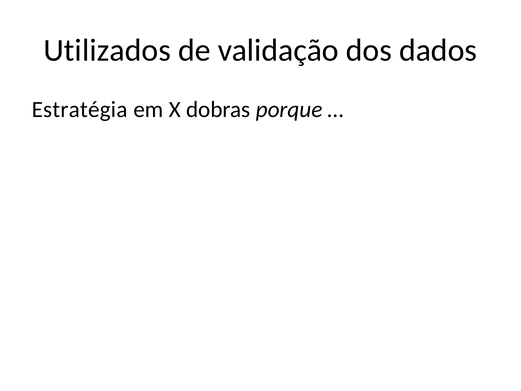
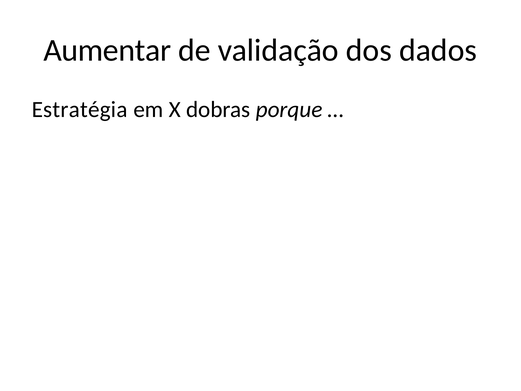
Utilizados: Utilizados -> Aumentar
